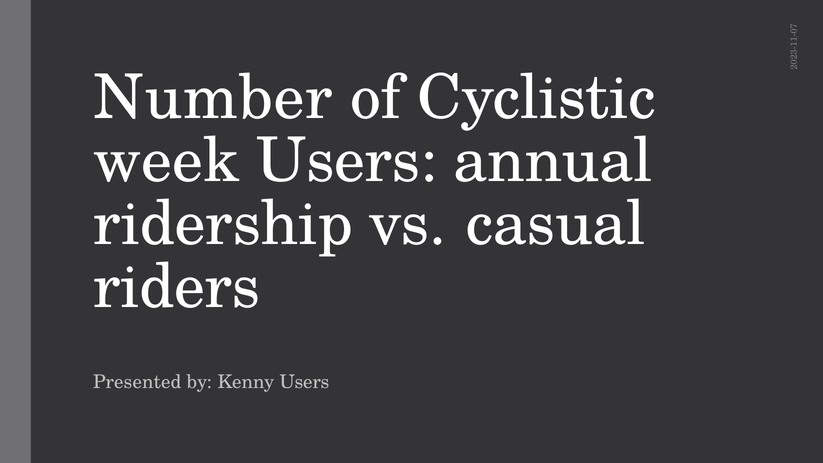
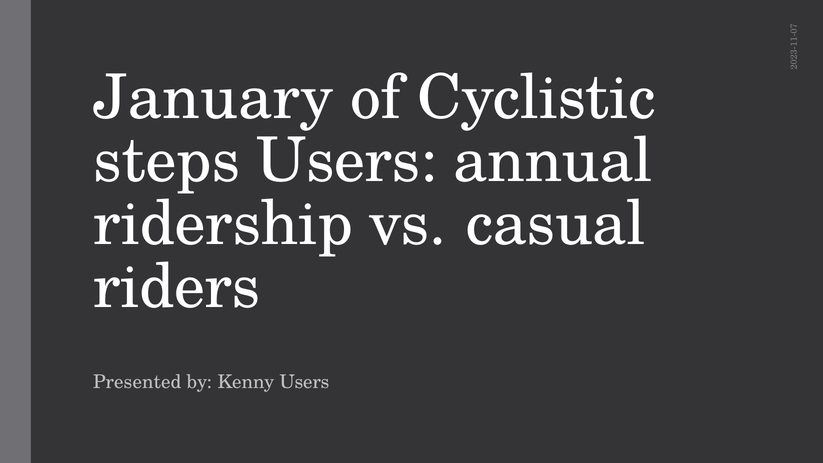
Number: Number -> January
week: week -> steps
